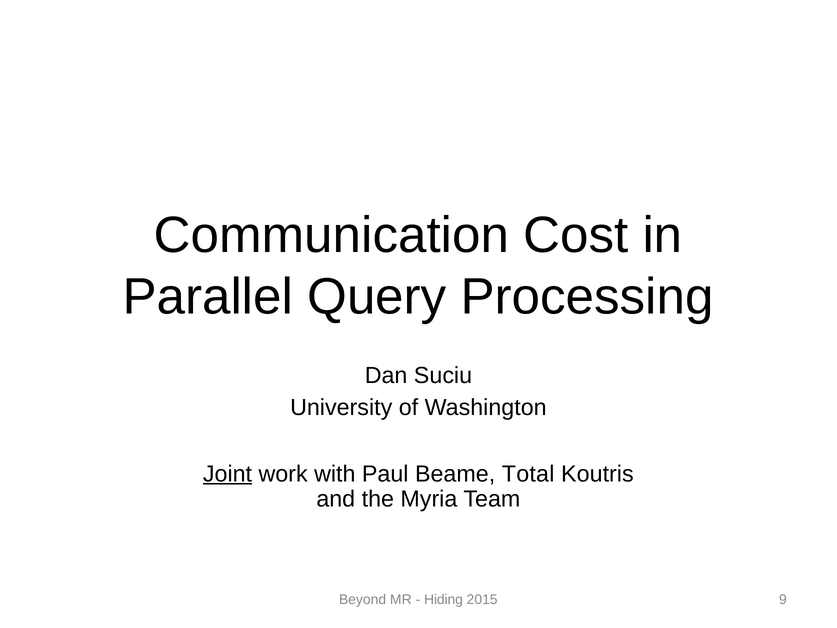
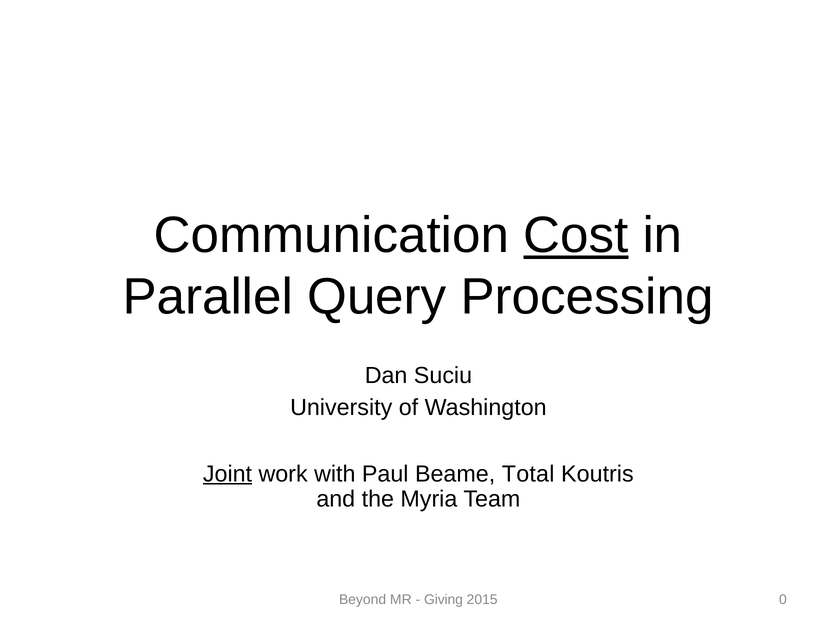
Cost underline: none -> present
Hiding: Hiding -> Giving
9: 9 -> 0
